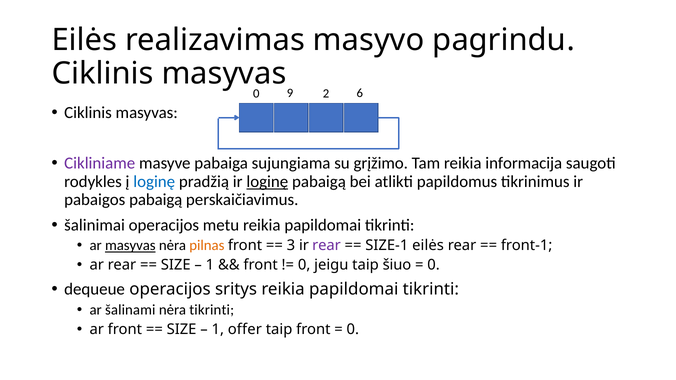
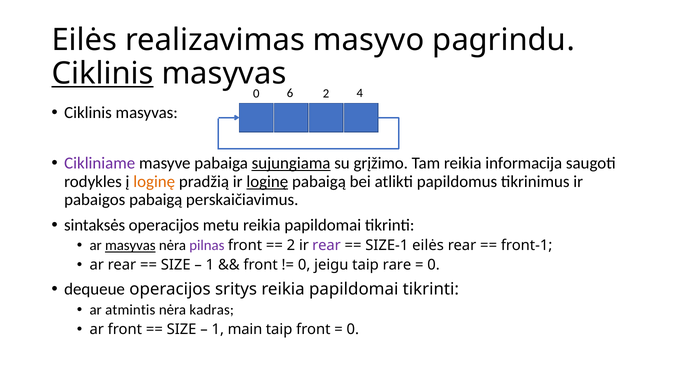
Ciklinis at (103, 74) underline: none -> present
9: 9 -> 6
6: 6 -> 4
sujungiama underline: none -> present
loginę at (154, 182) colour: blue -> orange
šalinimai: šalinimai -> sintaksės
pilnas colour: orange -> purple
3 at (291, 246): 3 -> 2
šiuo: šiuo -> rare
šalinami: šalinami -> atmintis
nėra tikrinti: tikrinti -> kadras
offer: offer -> main
